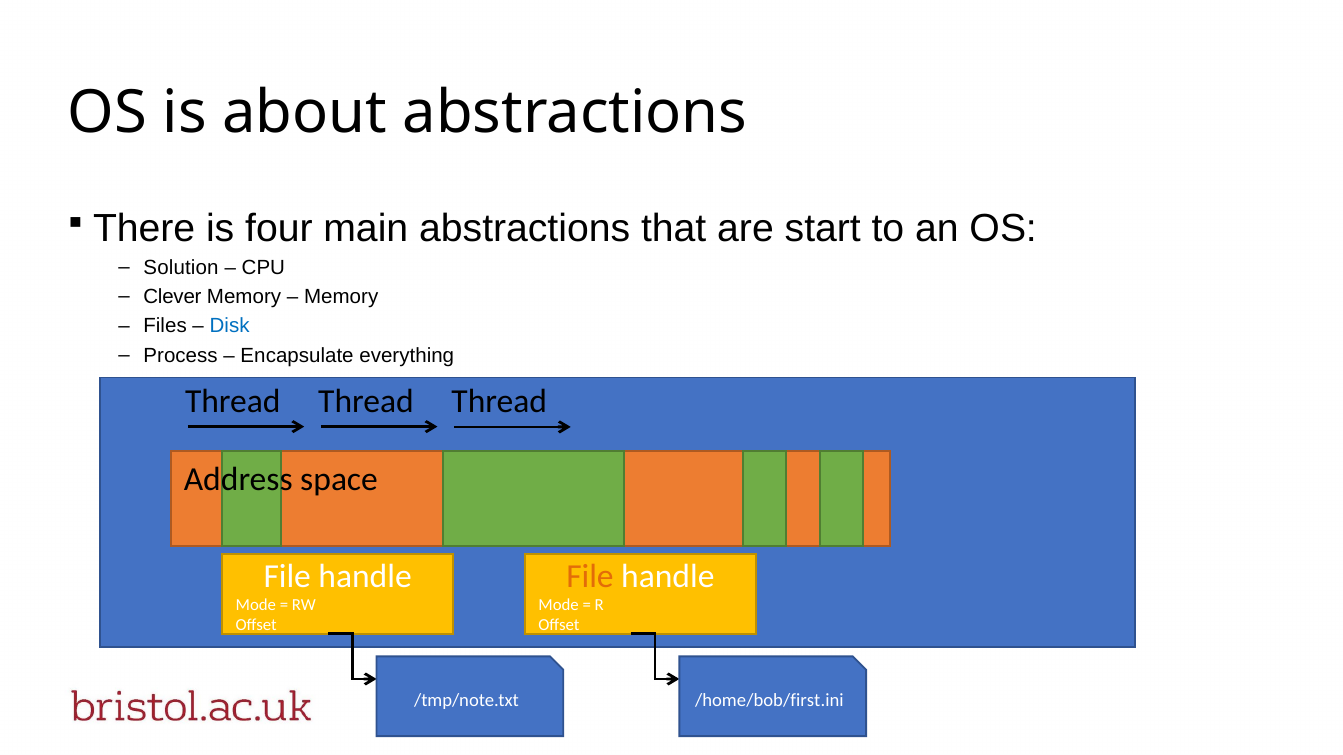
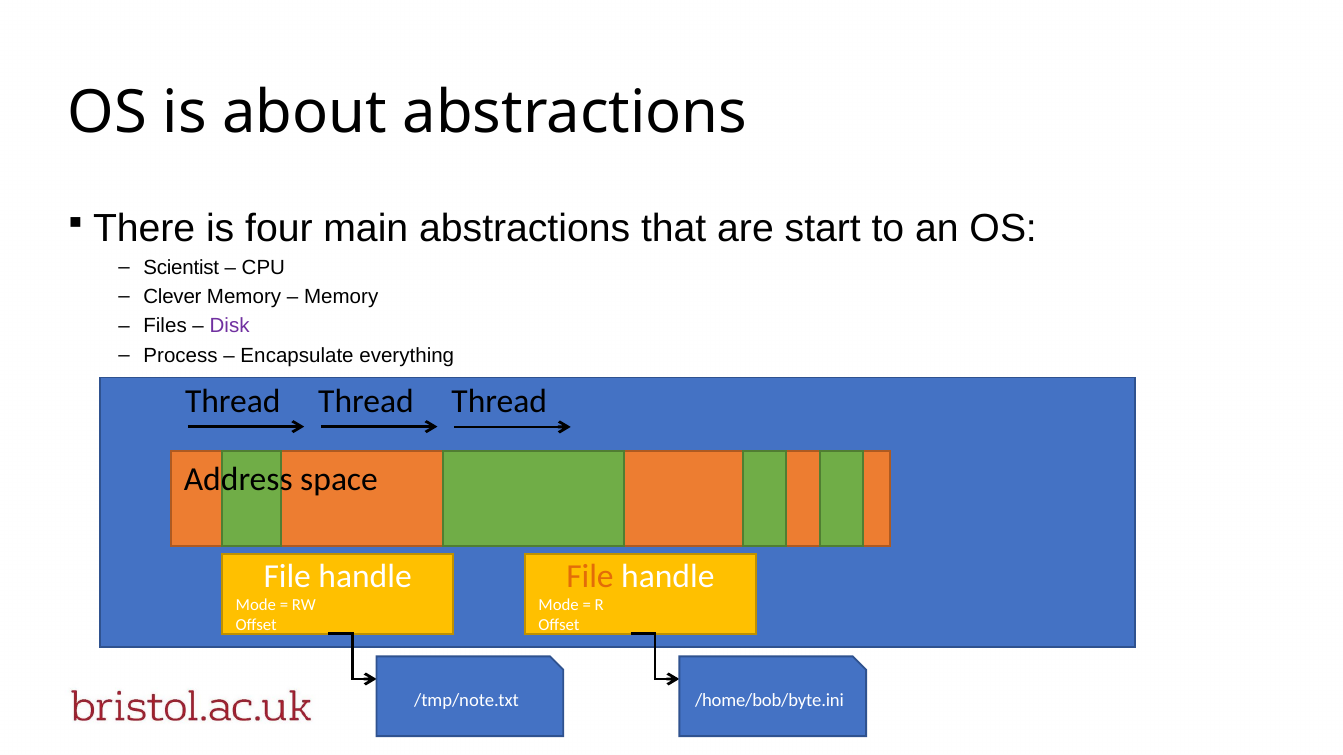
Solution: Solution -> Scientist
Disk colour: blue -> purple
/home/bob/first.ini: /home/bob/first.ini -> /home/bob/byte.ini
